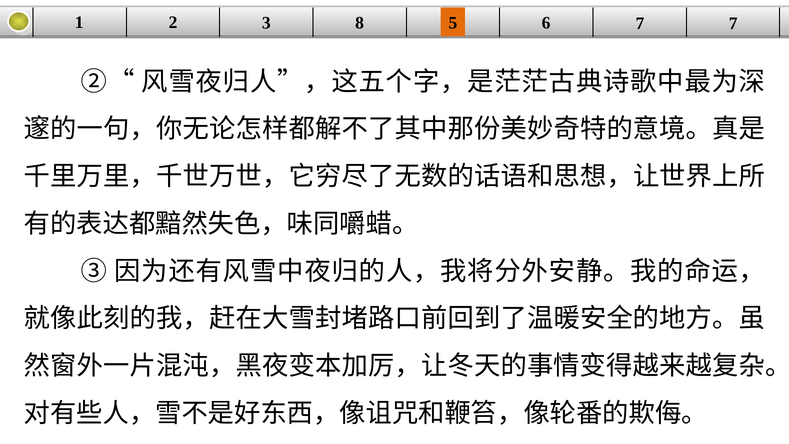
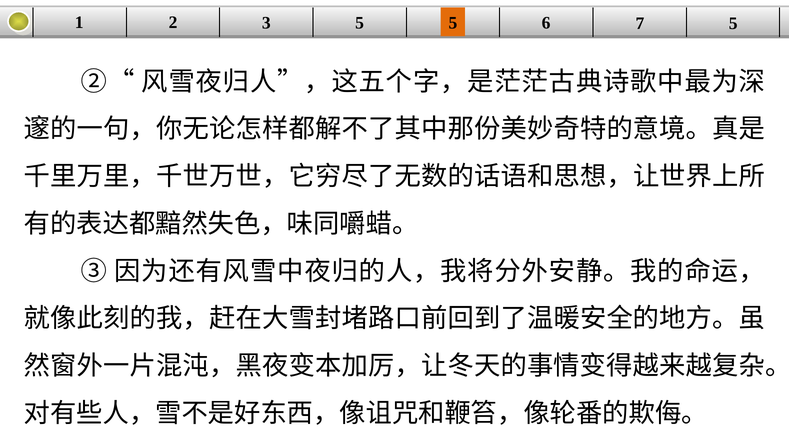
3 8: 8 -> 5
7 7: 7 -> 5
